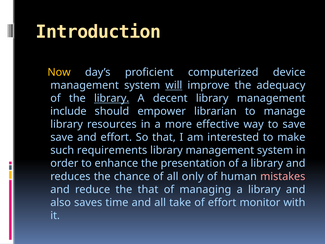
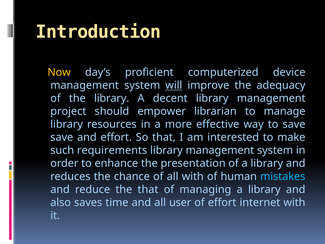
library at (112, 98) underline: present -> none
include: include -> project
all only: only -> with
mistakes colour: pink -> light blue
take: take -> user
monitor: monitor -> internet
